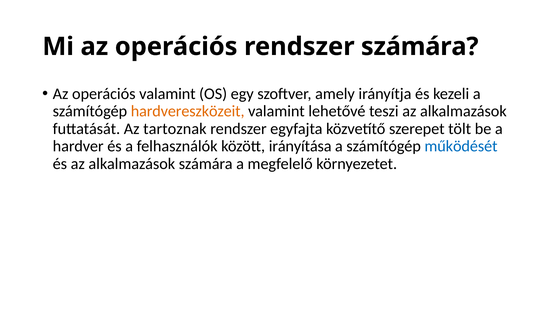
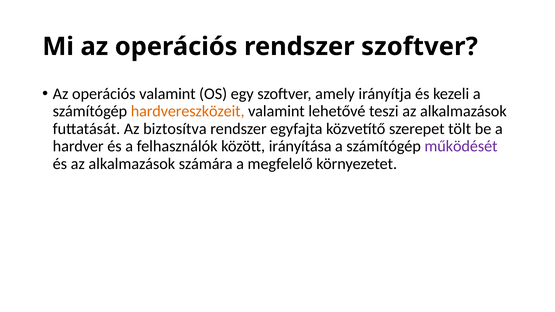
rendszer számára: számára -> szoftver
tartoznak: tartoznak -> biztosítva
működését colour: blue -> purple
